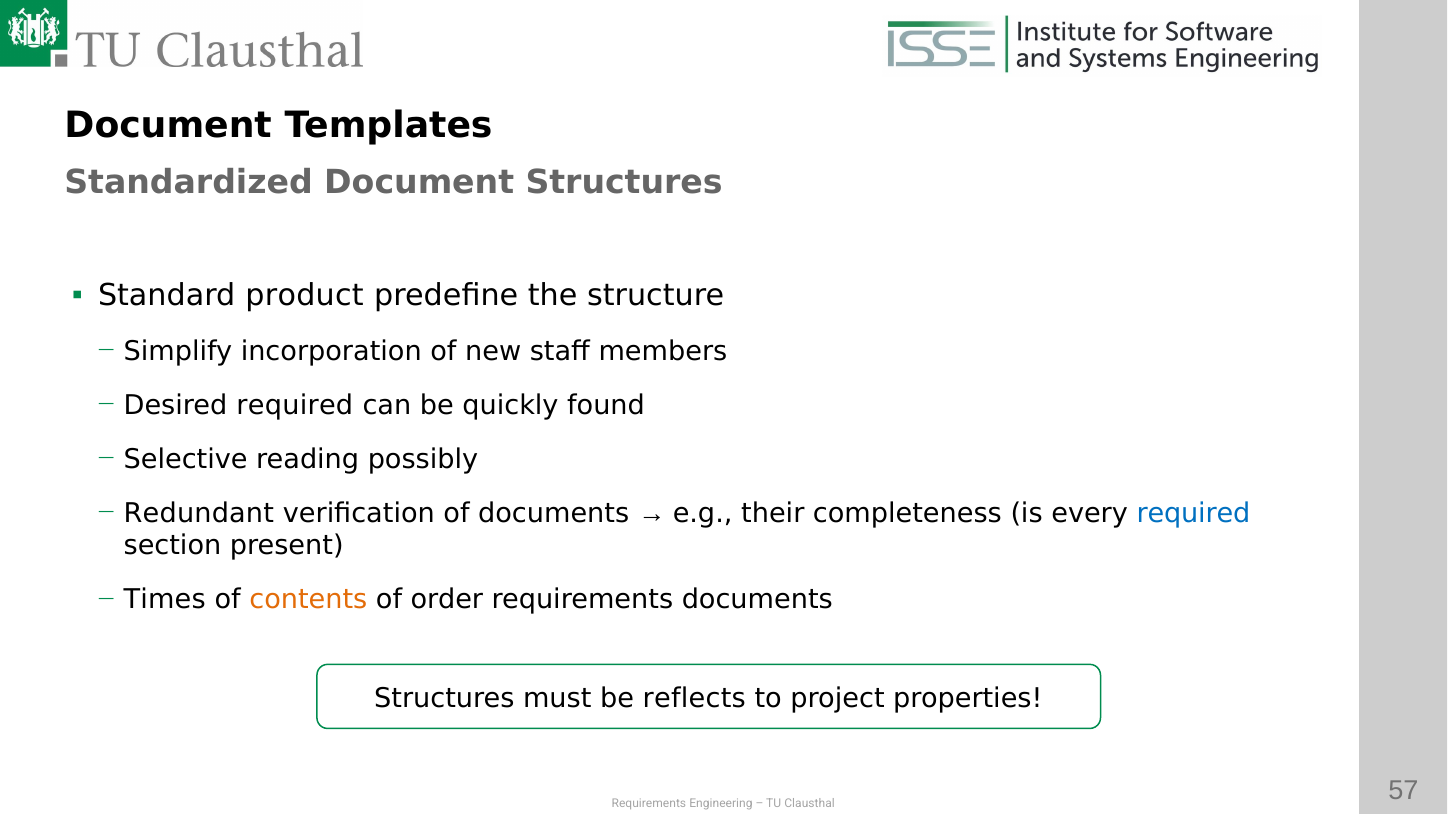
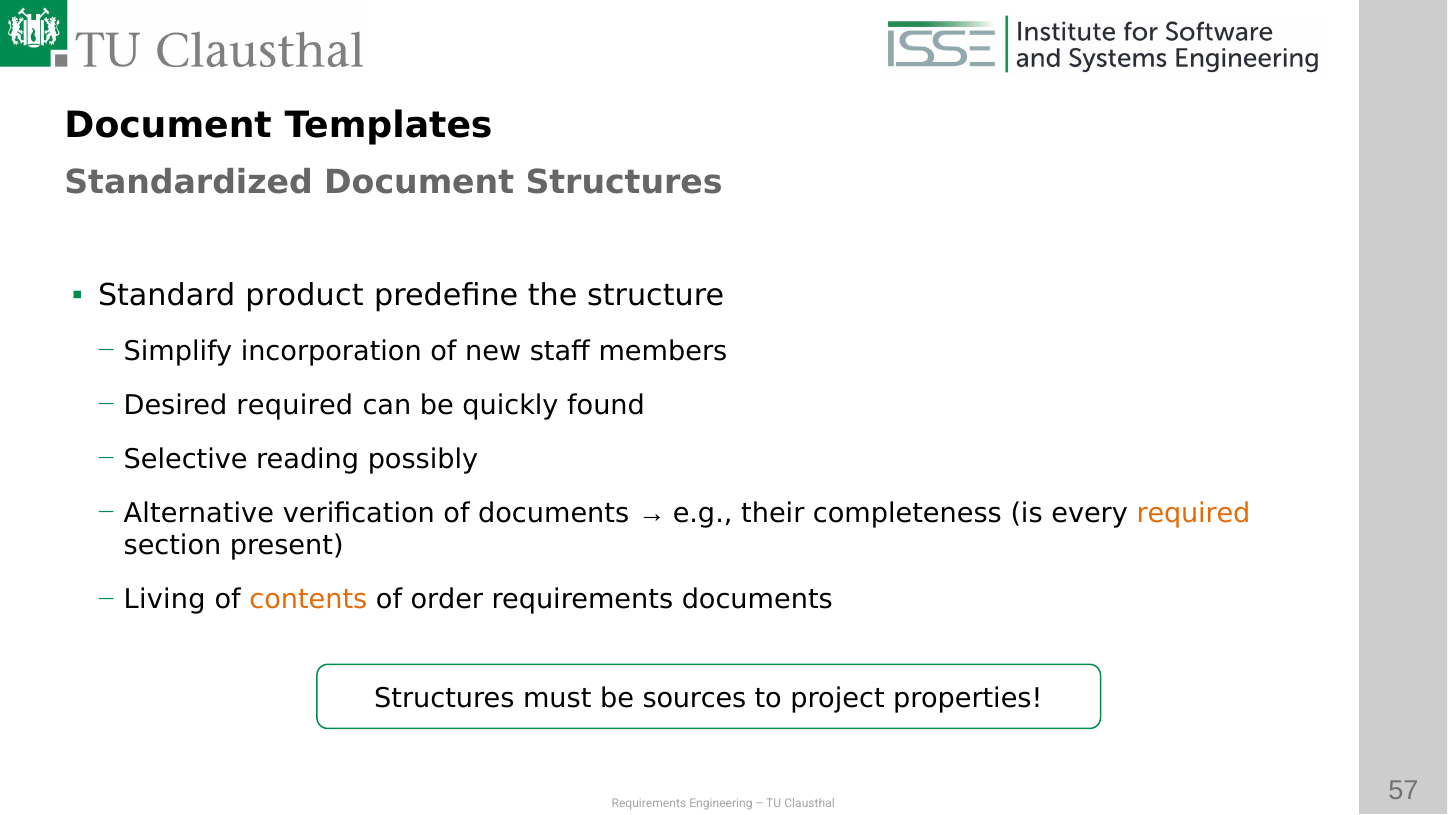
Redundant: Redundant -> Alternative
required at (1193, 513) colour: blue -> orange
Times: Times -> Living
reflects: reflects -> sources
